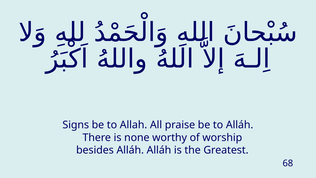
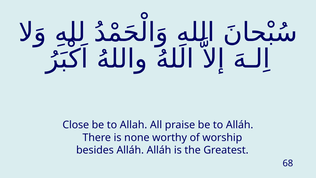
Signs: Signs -> Close
